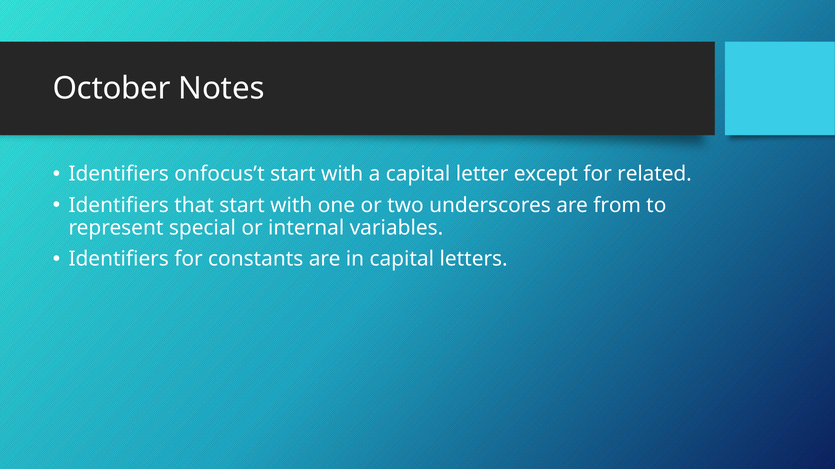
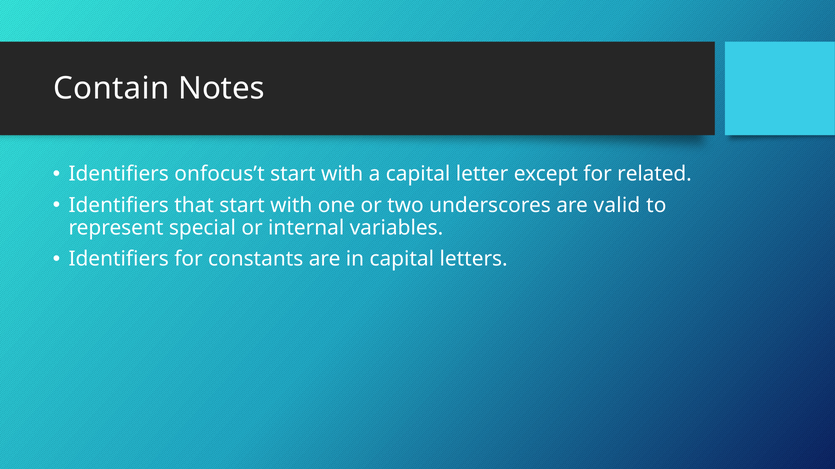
October: October -> Contain
from: from -> valid
